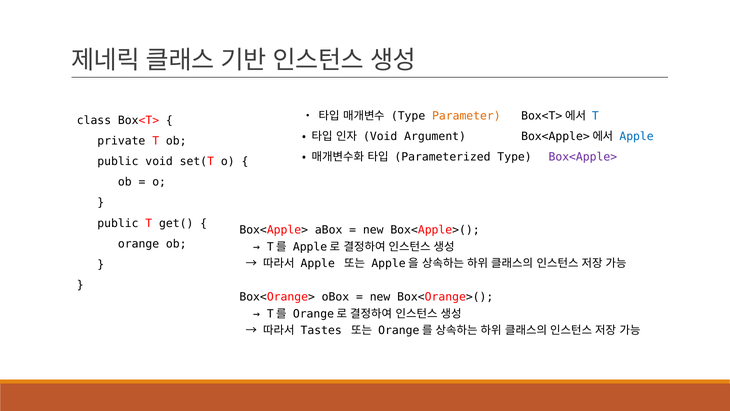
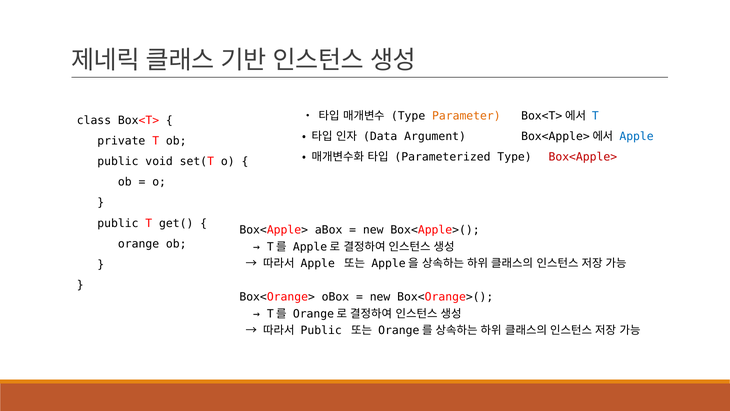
Void at (380, 136): Void -> Data
Box<Apple> at (583, 157) colour: purple -> red
Tastes at (321, 330): Tastes -> Public
